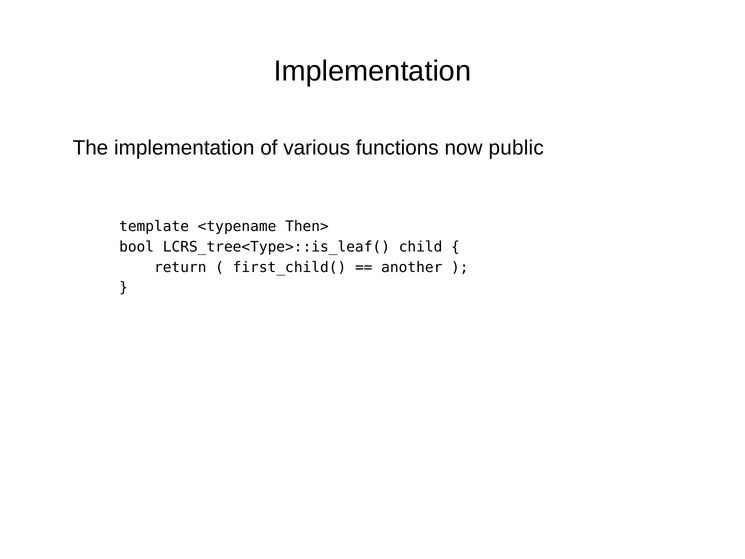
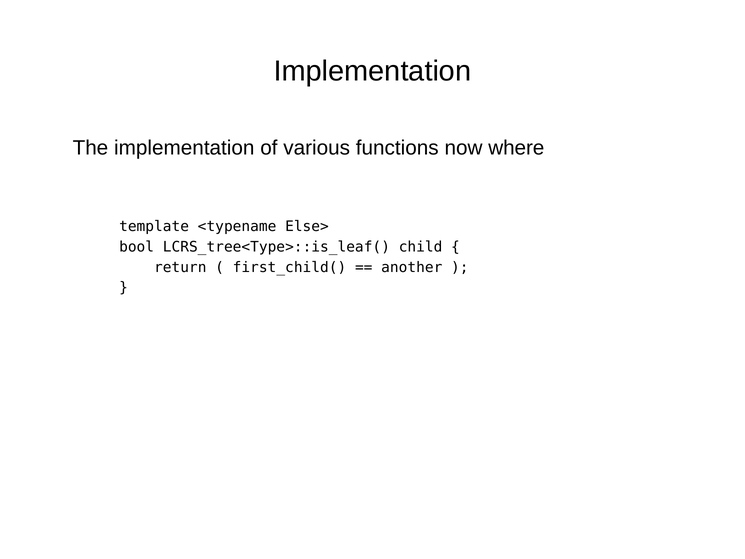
public: public -> where
Then>: Then> -> Else>
